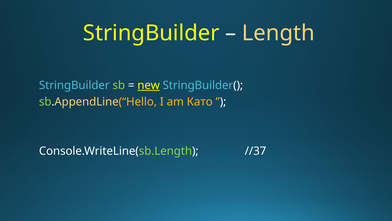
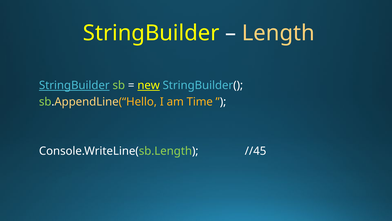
StringBuilder at (74, 85) underline: none -> present
Като: Като -> Time
//37: //37 -> //45
